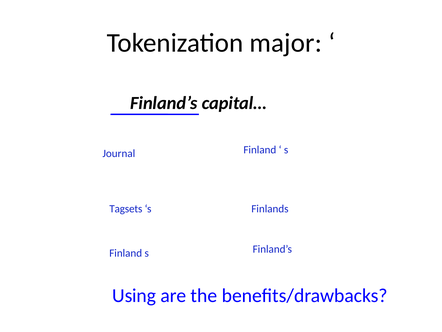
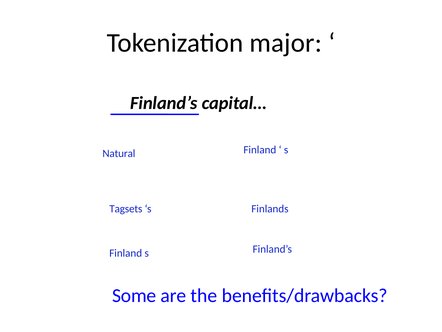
Journal: Journal -> Natural
Using: Using -> Some
